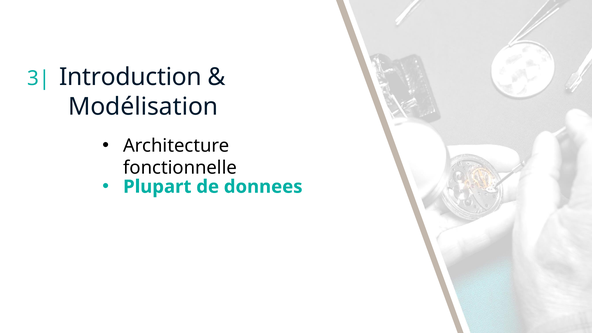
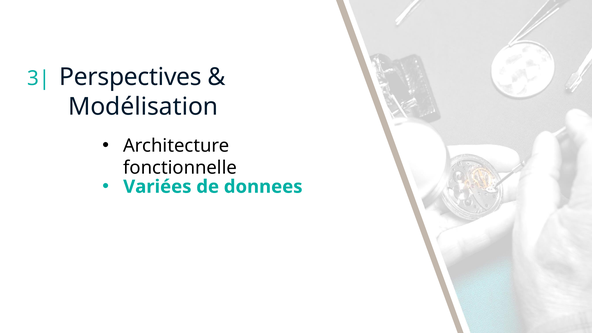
Introduction: Introduction -> Perspectives
Plupart: Plupart -> Variées
